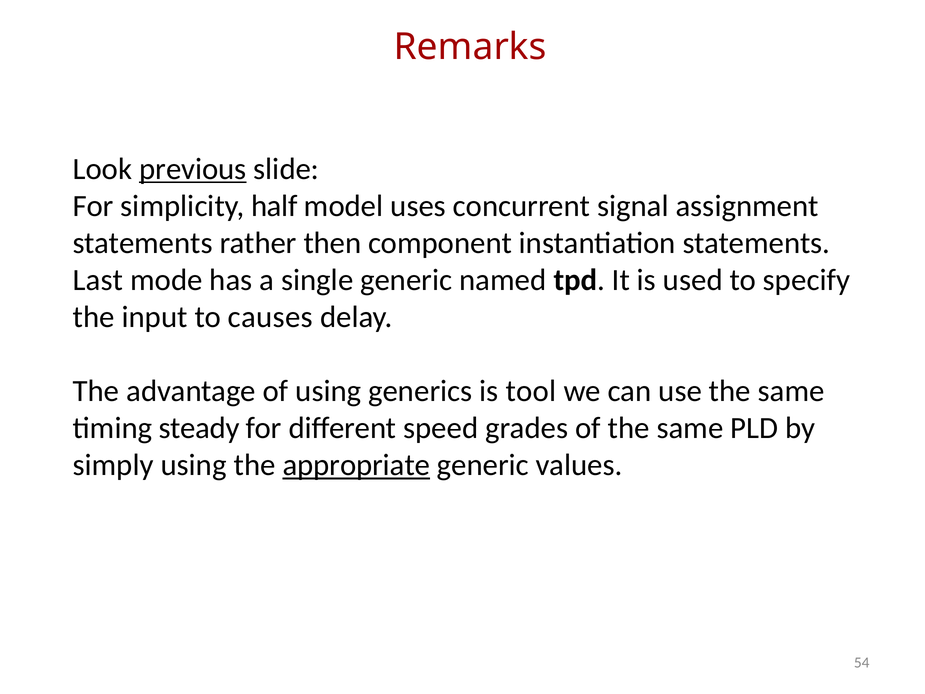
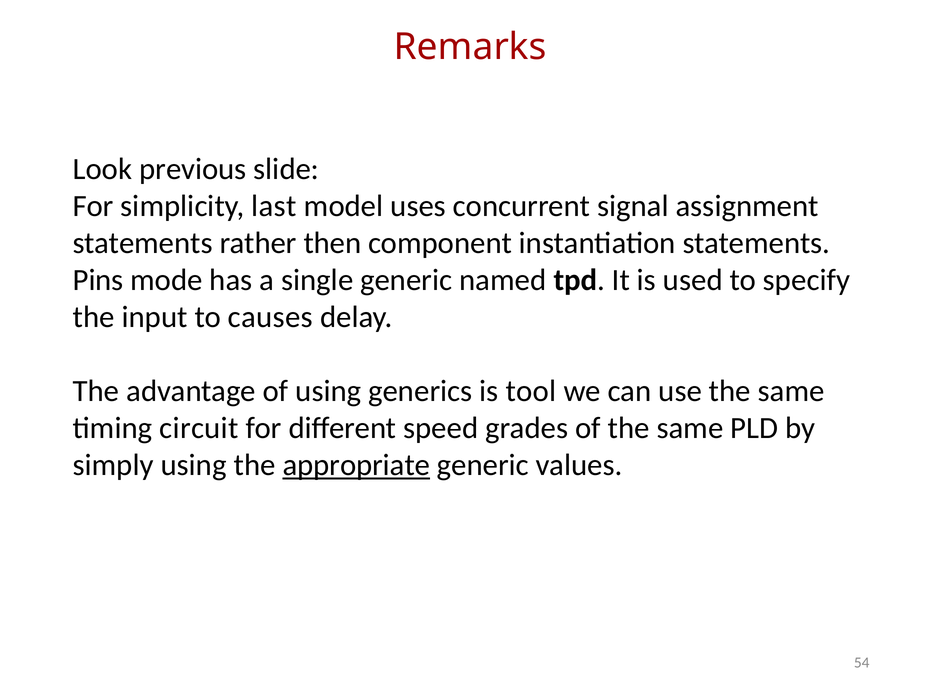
previous underline: present -> none
half: half -> last
Last: Last -> Pins
steady: steady -> circuit
